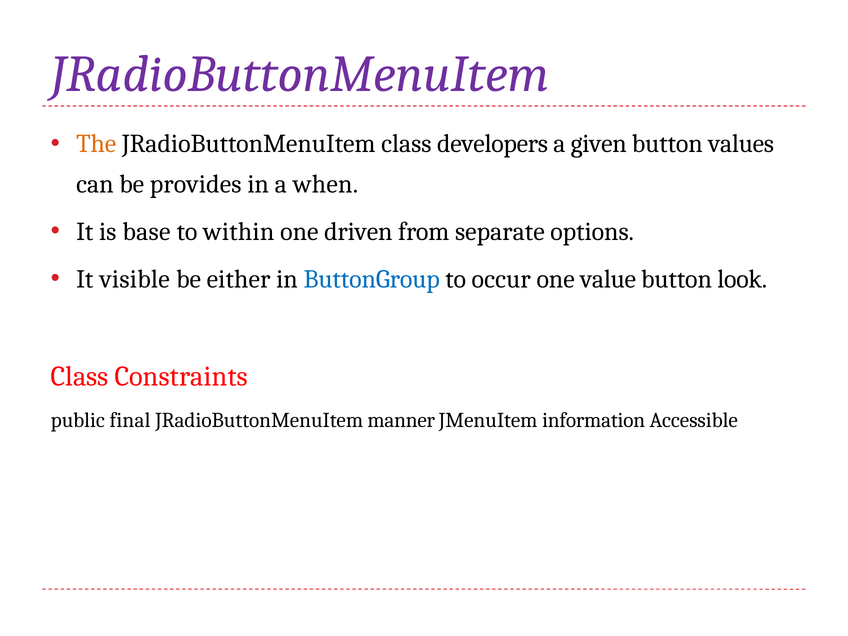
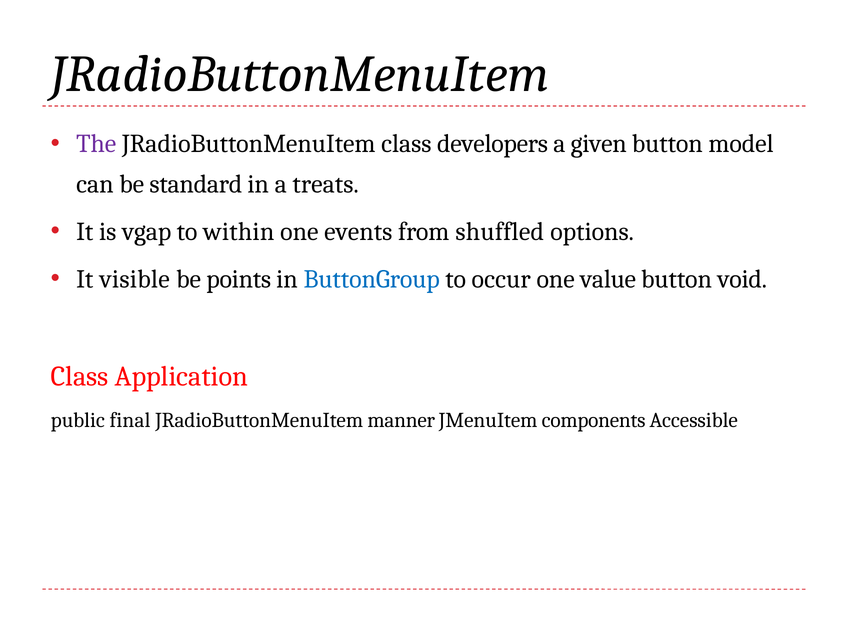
JRadioButtonMenuItem at (300, 74) colour: purple -> black
The colour: orange -> purple
values: values -> model
provides: provides -> standard
when: when -> treats
base: base -> vgap
driven: driven -> events
separate: separate -> shuffled
either: either -> points
look: look -> void
Constraints: Constraints -> Application
information: information -> components
